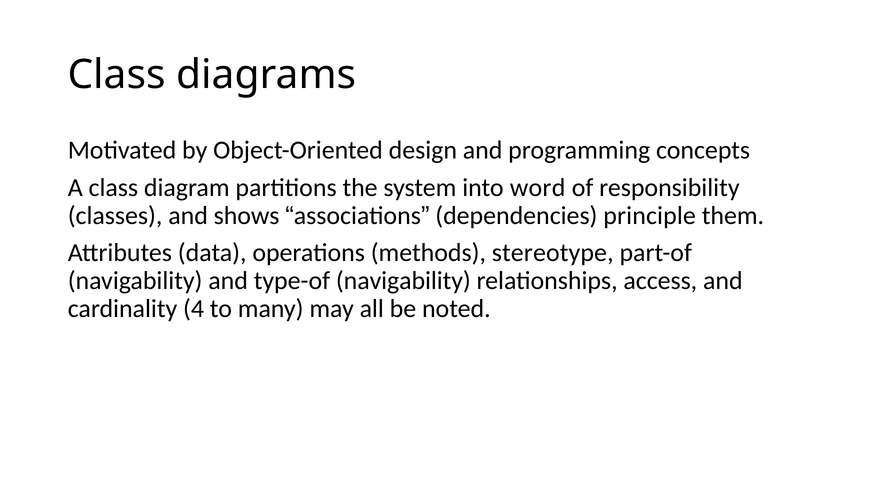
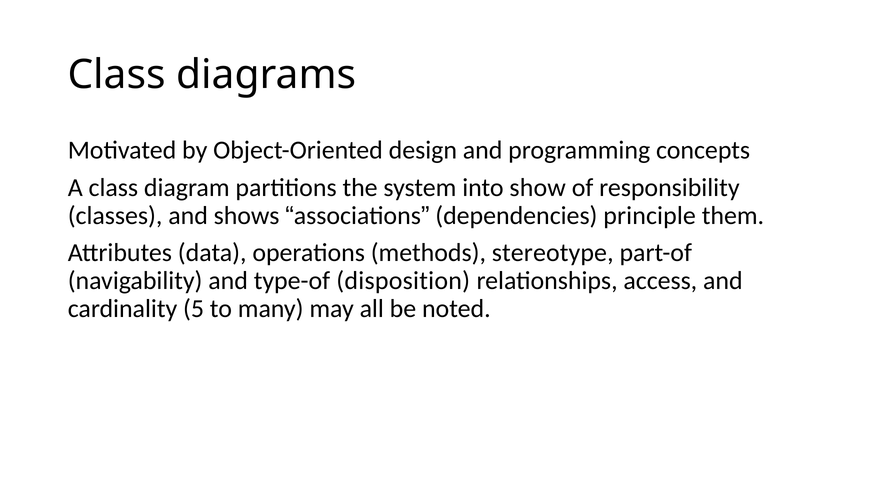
word: word -> show
type-of navigability: navigability -> disposition
4: 4 -> 5
